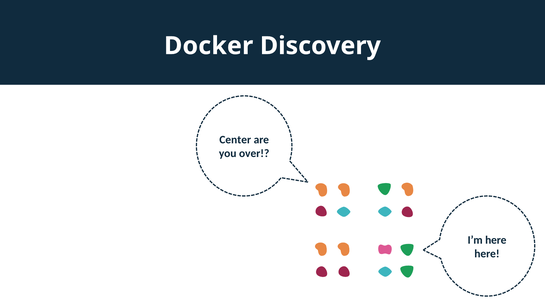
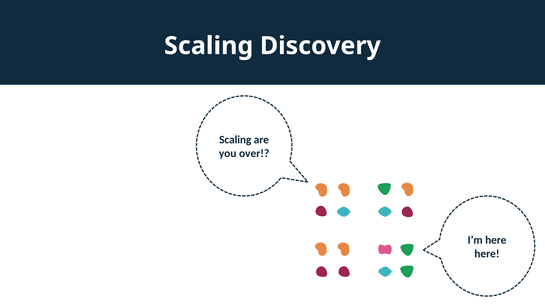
Docker at (209, 46): Docker -> Scaling
Center at (235, 140): Center -> Scaling
